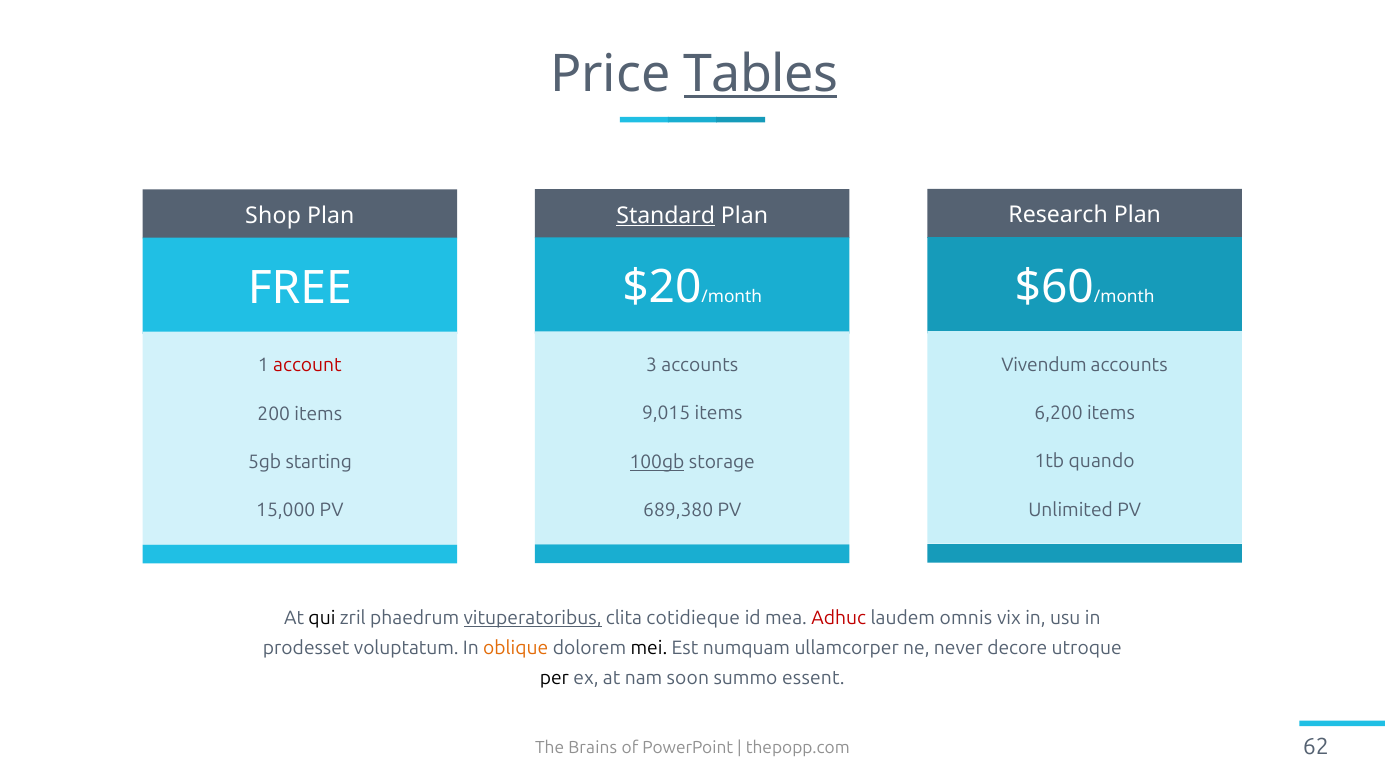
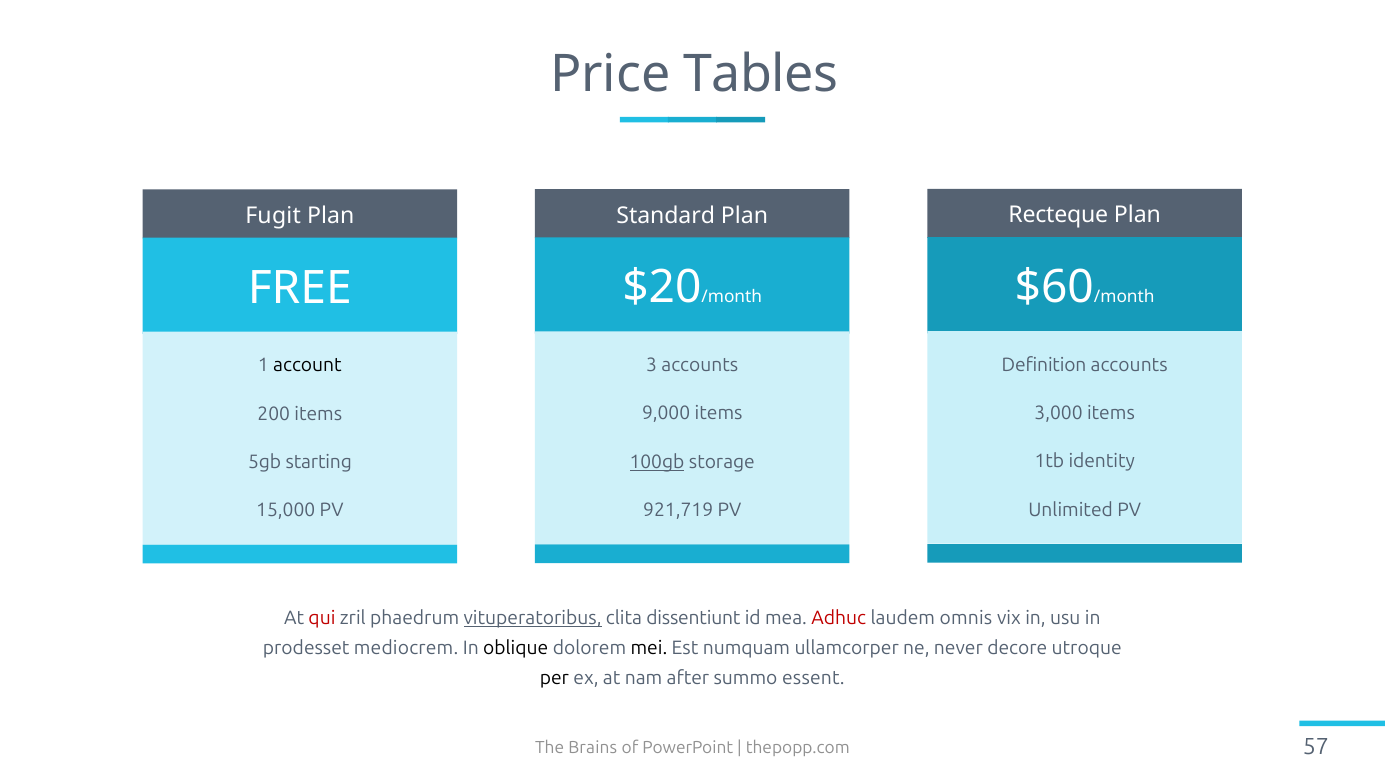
Tables underline: present -> none
Research: Research -> Recteque
Standard underline: present -> none
Shop: Shop -> Fugit
Vivendum: Vivendum -> Definition
account colour: red -> black
6,200: 6,200 -> 3,000
9,015: 9,015 -> 9,000
quando: quando -> identity
689,380: 689,380 -> 921,719
qui colour: black -> red
cotidieque: cotidieque -> dissentiunt
voluptatum: voluptatum -> mediocrem
oblique colour: orange -> black
soon: soon -> after
62: 62 -> 57
